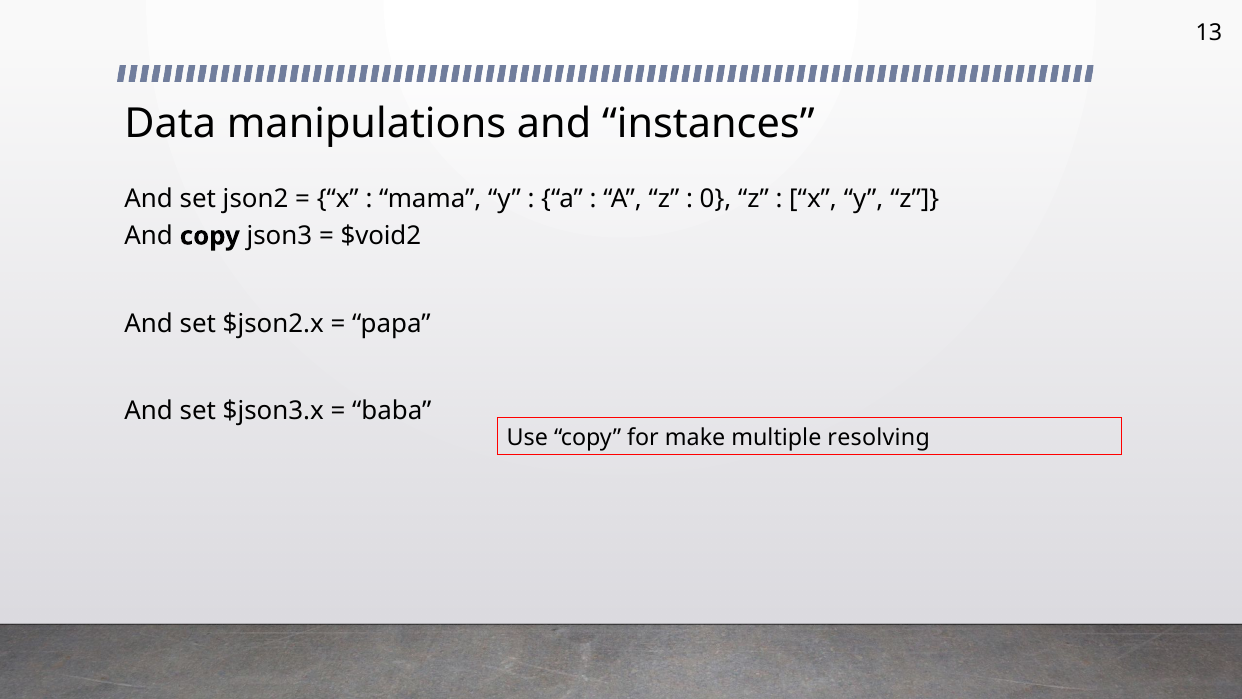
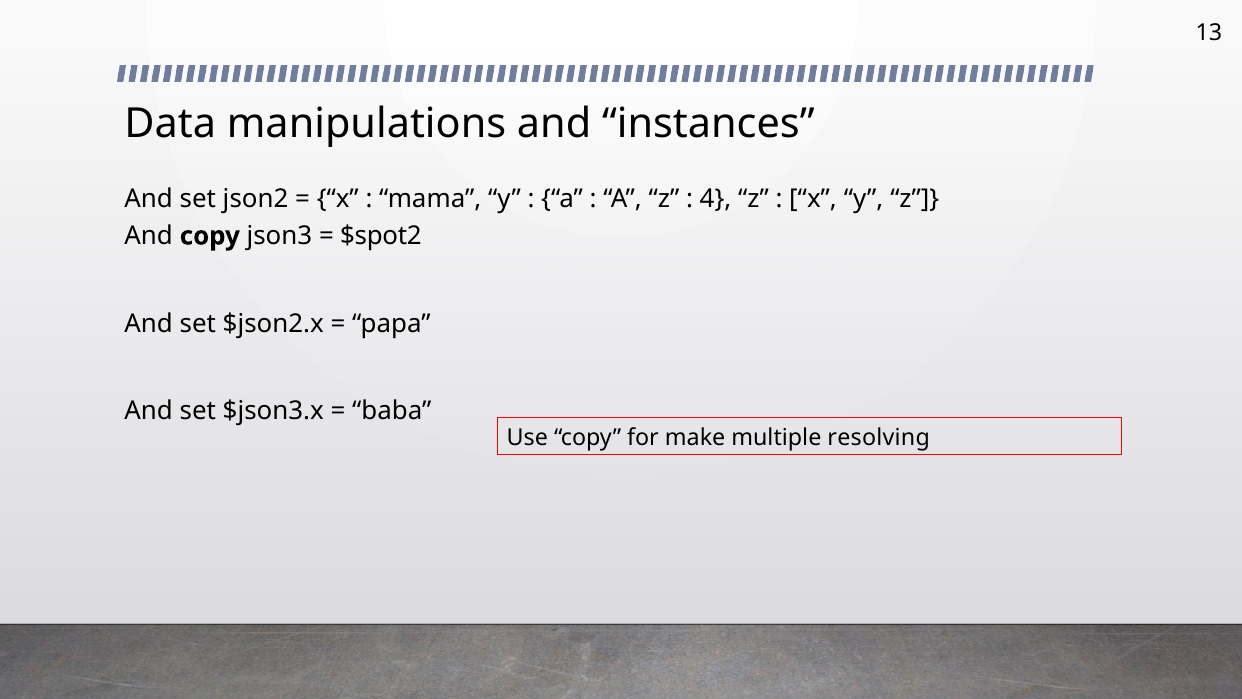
0: 0 -> 4
$void2: $void2 -> $spot2
